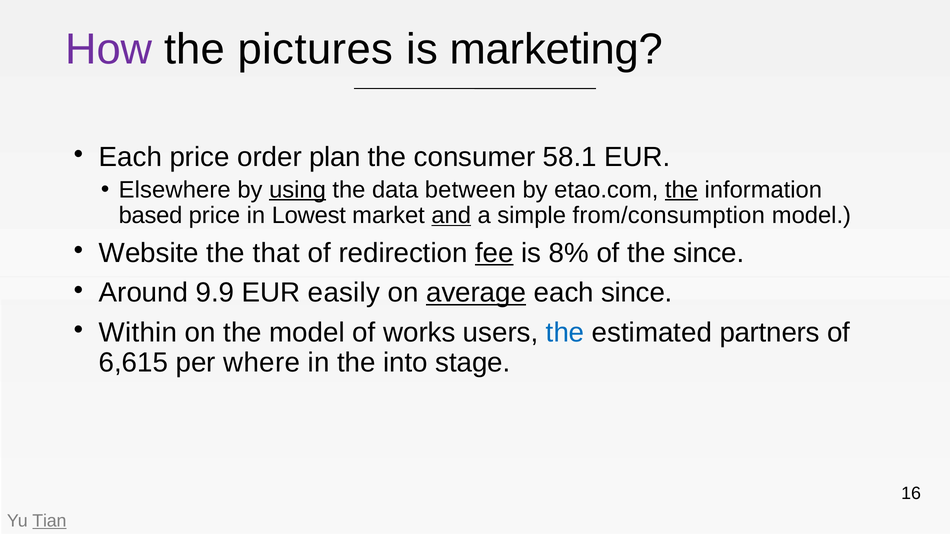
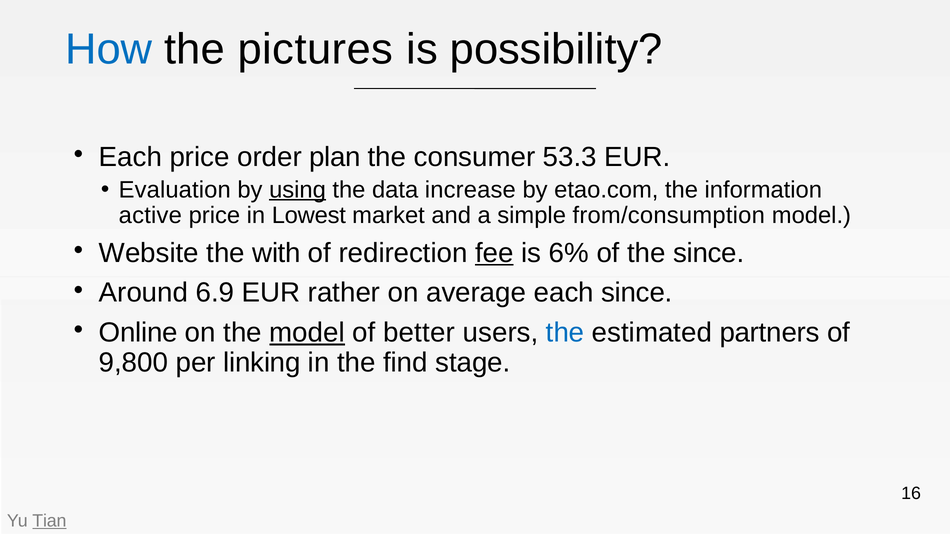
How colour: purple -> blue
marketing: marketing -> possibility
58.1: 58.1 -> 53.3
Elsewhere: Elsewhere -> Evaluation
between: between -> increase
the at (681, 190) underline: present -> none
based: based -> active
and underline: present -> none
that: that -> with
8%: 8% -> 6%
9.9: 9.9 -> 6.9
easily: easily -> rather
average underline: present -> none
Within: Within -> Online
model at (307, 333) underline: none -> present
works: works -> better
6,615: 6,615 -> 9,800
where: where -> linking
into: into -> find
